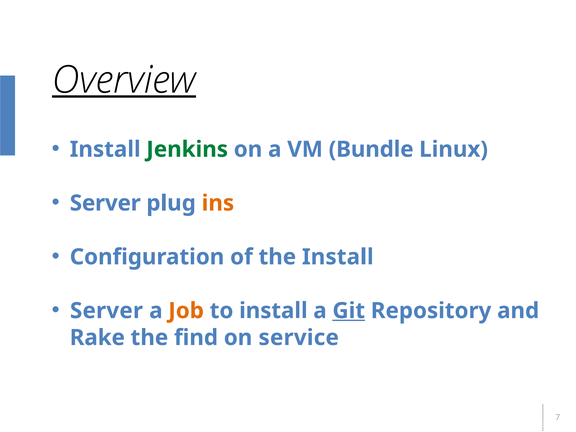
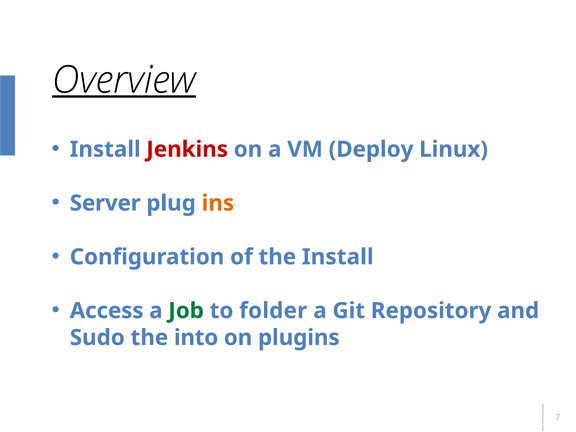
Jenkins colour: green -> red
Bundle: Bundle -> Deploy
Server at (106, 311): Server -> Access
Job colour: orange -> green
to install: install -> folder
Git underline: present -> none
Rake: Rake -> Sudo
find: find -> into
service: service -> plugins
